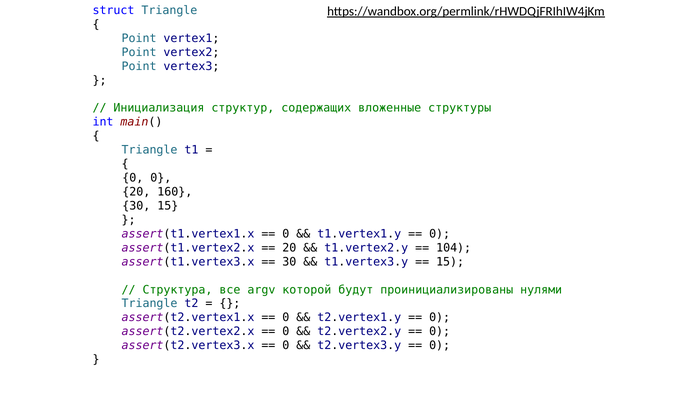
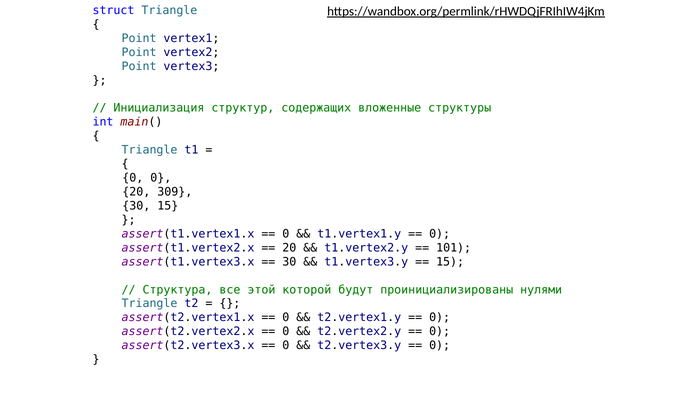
160: 160 -> 309
104: 104 -> 101
argv: argv -> этой
